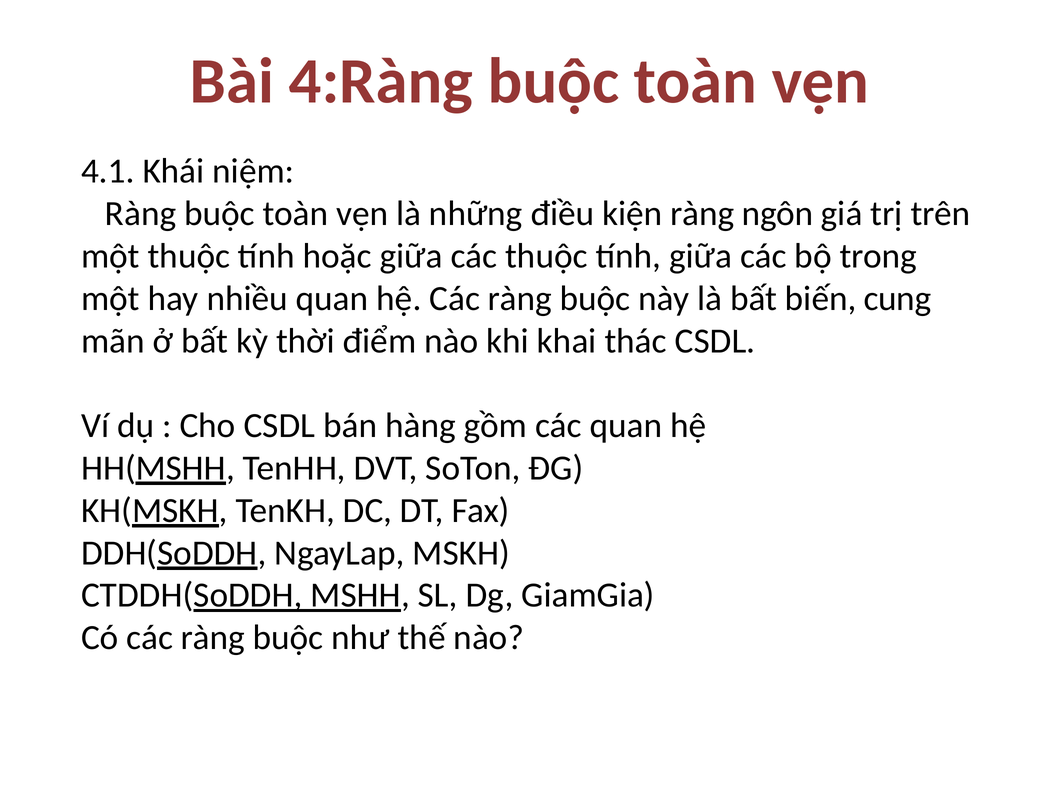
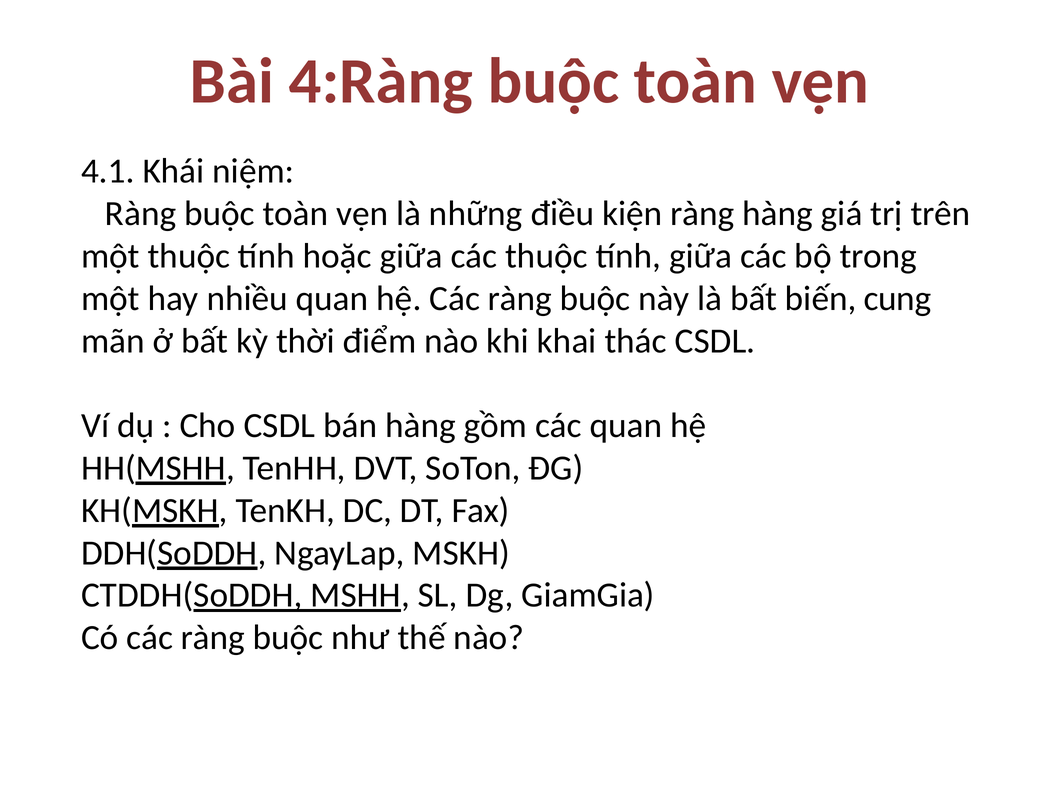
ràng ngôn: ngôn -> hàng
